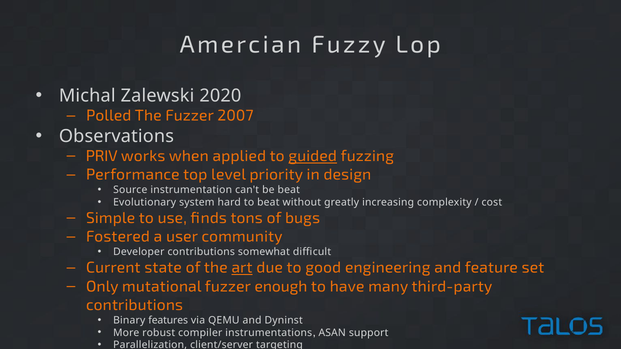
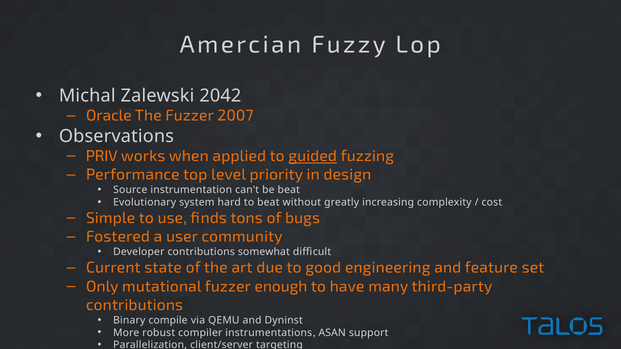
2020: 2020 -> 2042
Polled: Polled -> Oracle
art underline: present -> none
features: features -> compile
